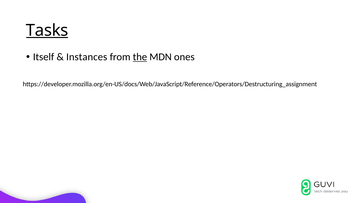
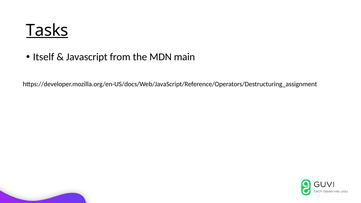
Instances: Instances -> Javascript
the underline: present -> none
ones: ones -> main
